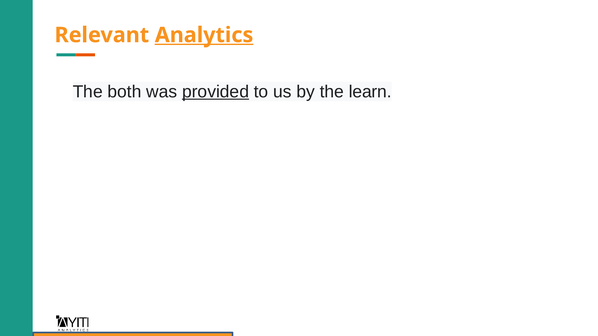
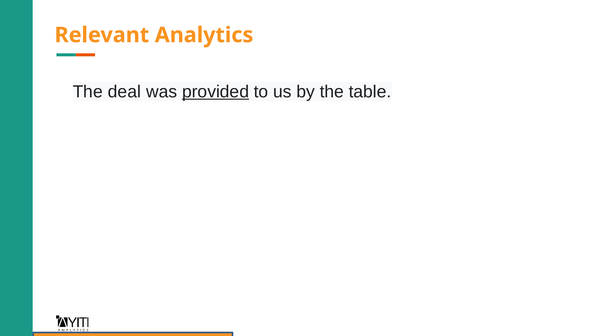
Analytics underline: present -> none
both: both -> deal
learn: learn -> table
